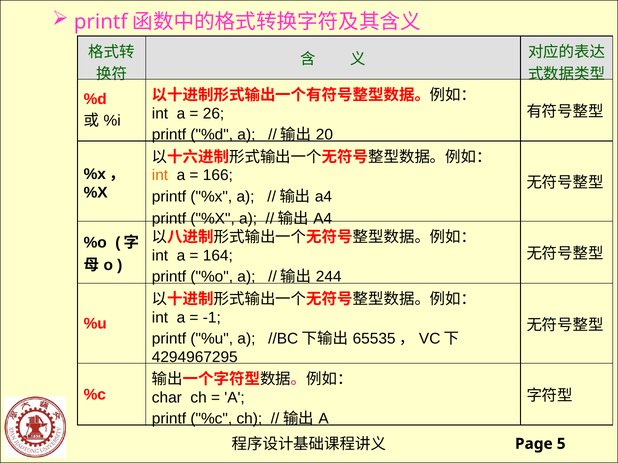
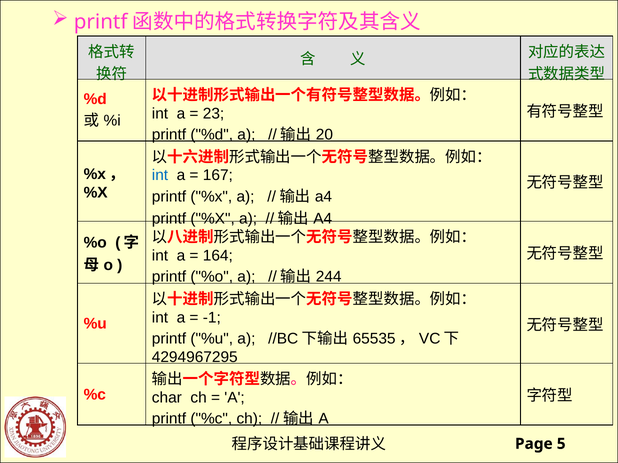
26: 26 -> 23
int at (160, 176) colour: orange -> blue
166: 166 -> 167
